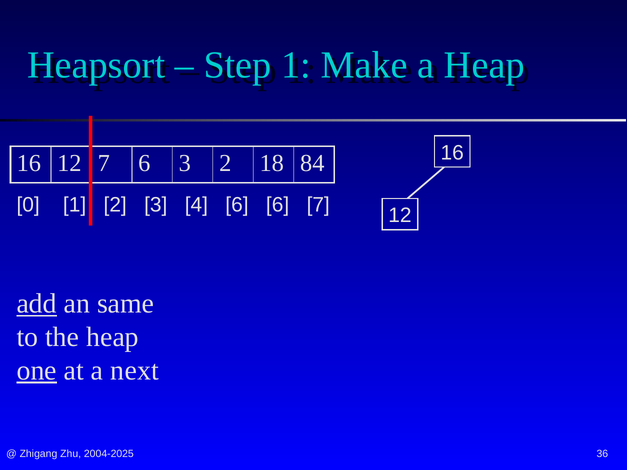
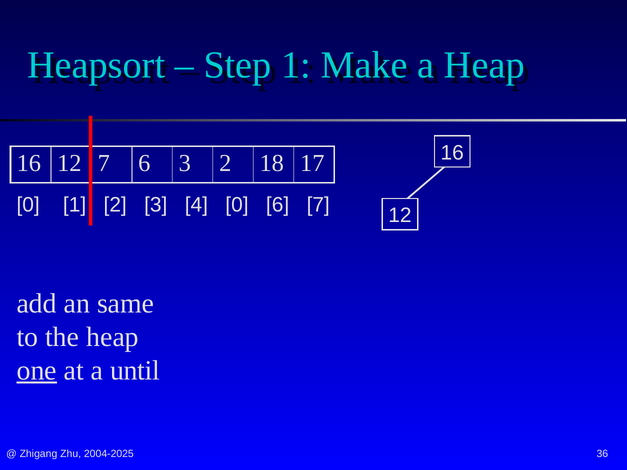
84: 84 -> 17
4 6: 6 -> 0
add underline: present -> none
next: next -> until
